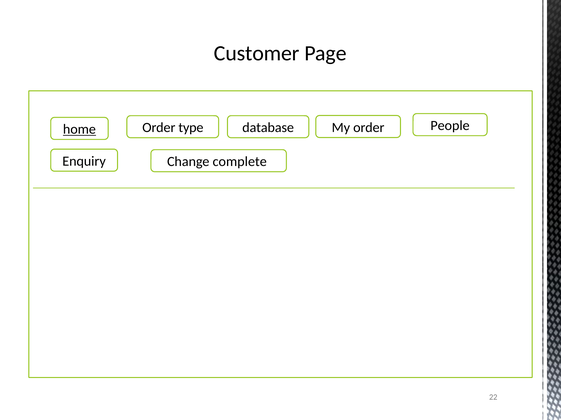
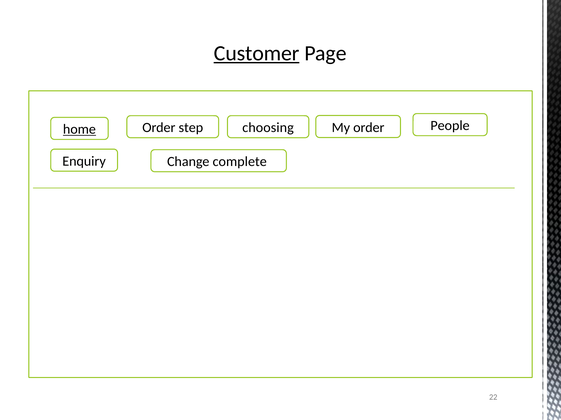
Customer underline: none -> present
type: type -> step
database: database -> choosing
